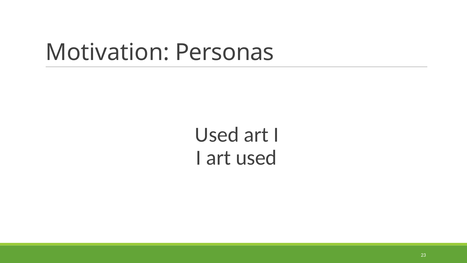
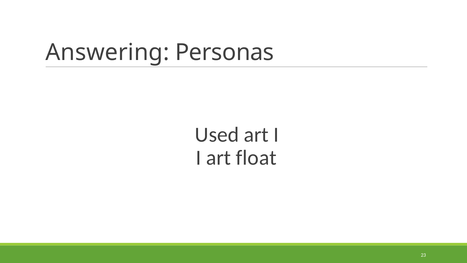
Motivation: Motivation -> Answering
art used: used -> float
